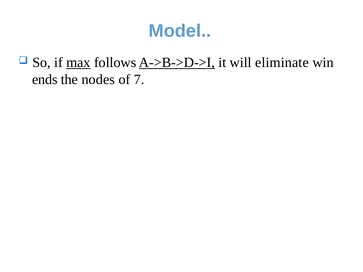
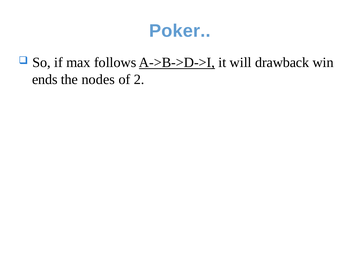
Model: Model -> Poker
max underline: present -> none
eliminate: eliminate -> drawback
7: 7 -> 2
